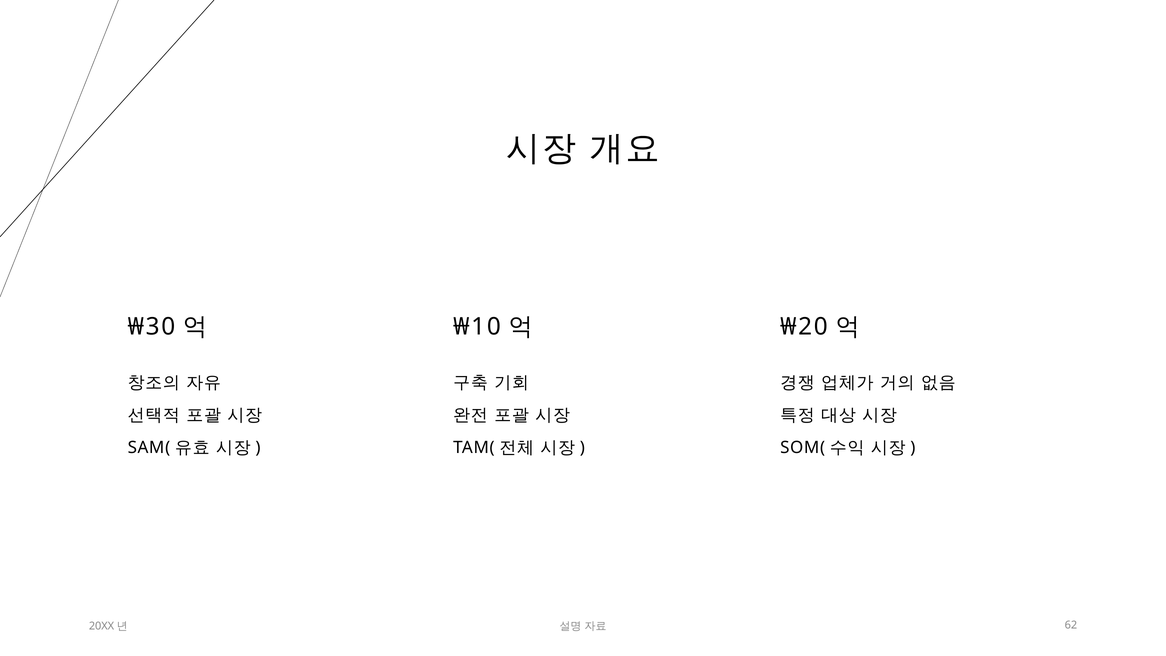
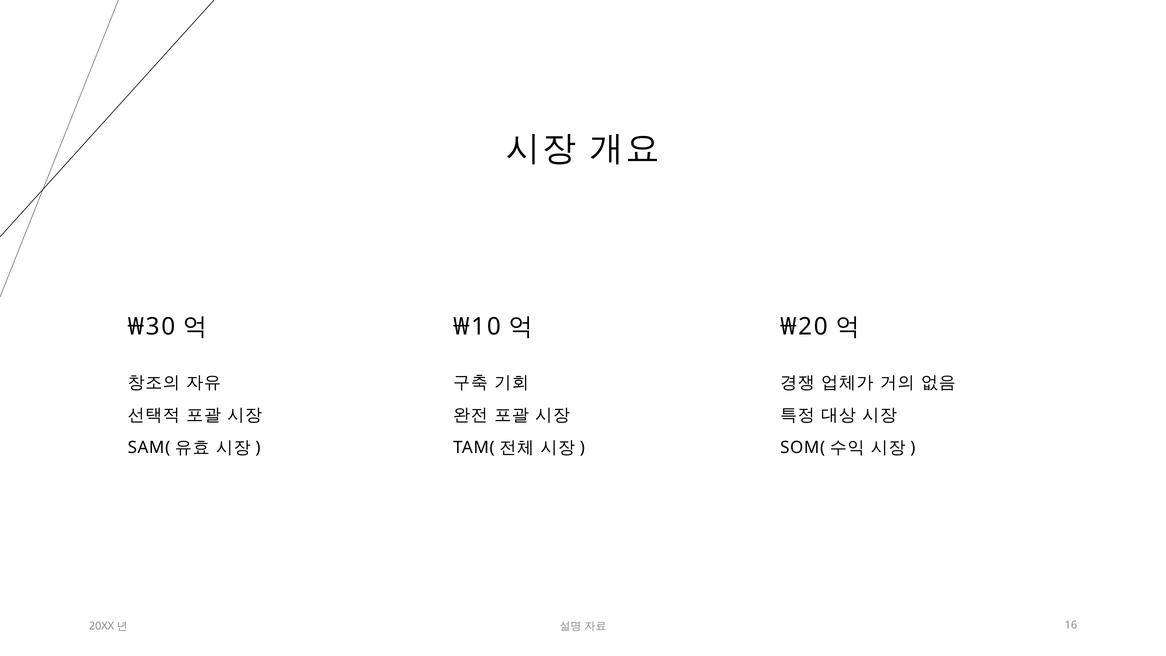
62: 62 -> 16
